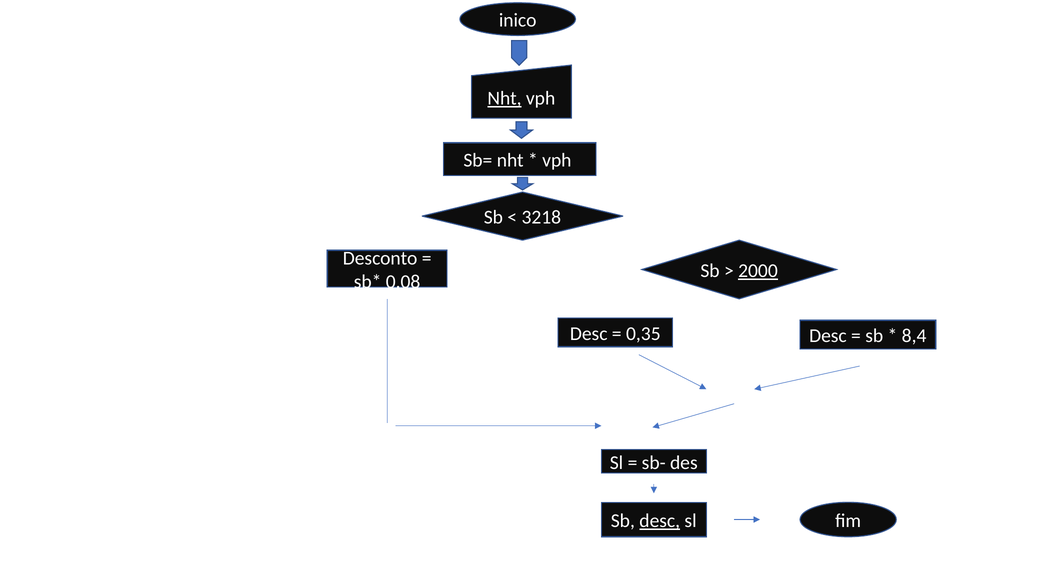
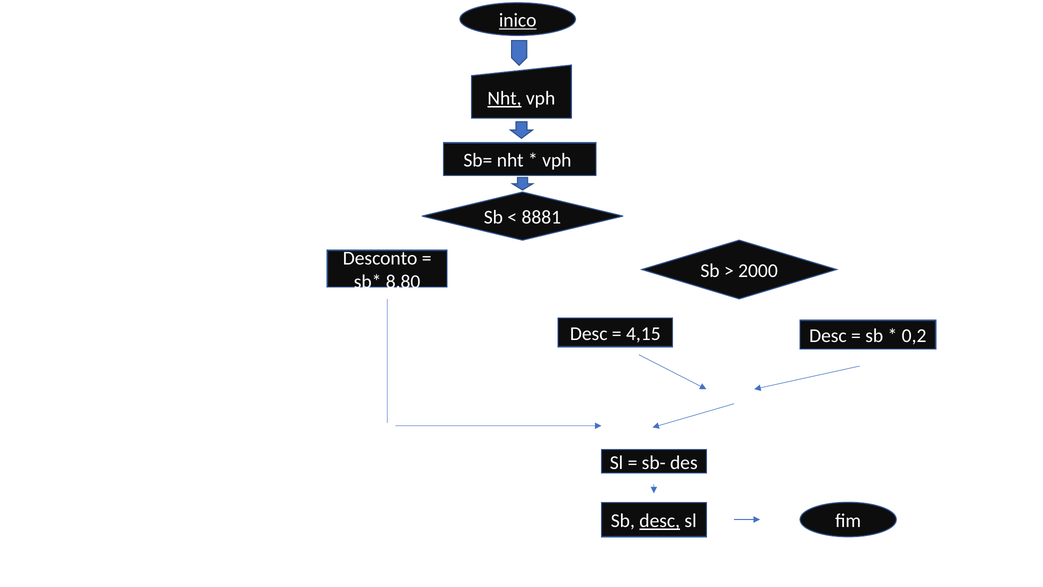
inico underline: none -> present
3218: 3218 -> 8881
2000 underline: present -> none
0,08: 0,08 -> 8,80
0,35: 0,35 -> 4,15
8,4: 8,4 -> 0,2
